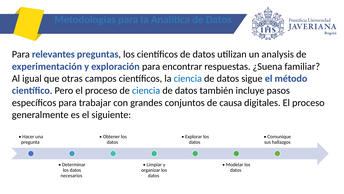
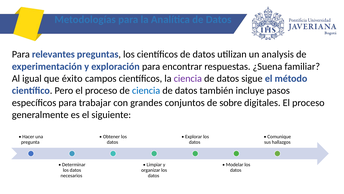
otras: otras -> éxito
ciencia at (188, 78) colour: blue -> purple
causa: causa -> sobre
